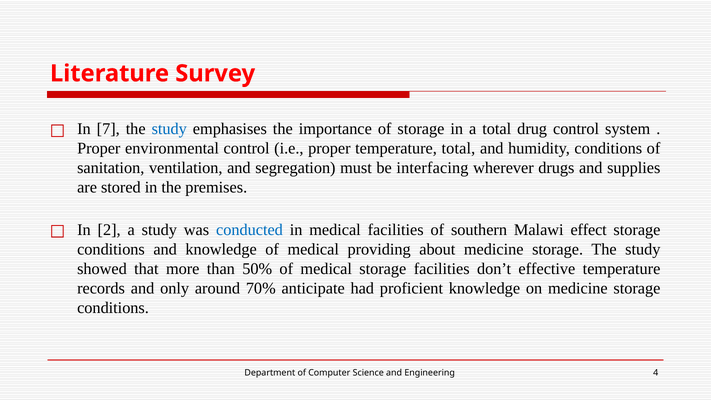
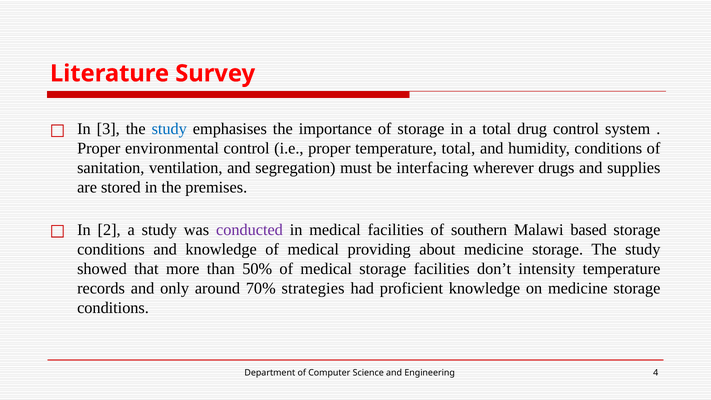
7: 7 -> 3
conducted colour: blue -> purple
effect: effect -> based
effective: effective -> intensity
anticipate: anticipate -> strategies
